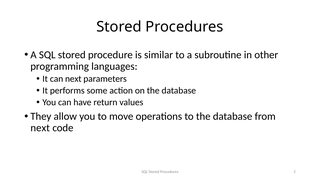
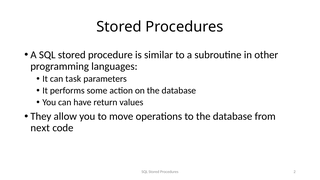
can next: next -> task
